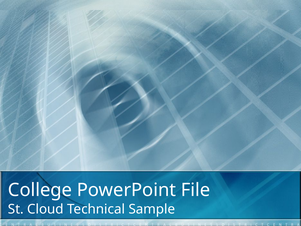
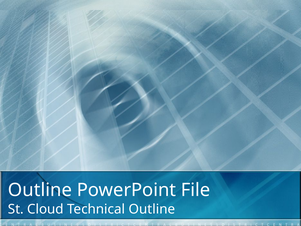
College at (40, 190): College -> Outline
Technical Sample: Sample -> Outline
